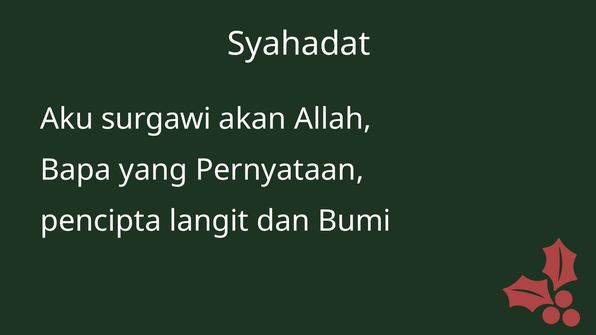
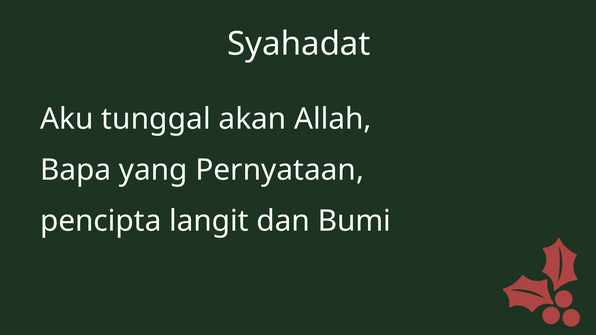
surgawi: surgawi -> tunggal
